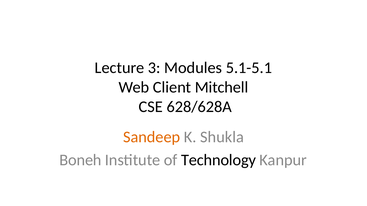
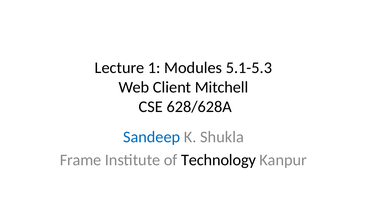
3: 3 -> 1
5.1-5.1: 5.1-5.1 -> 5.1-5.3
Sandeep colour: orange -> blue
Boneh: Boneh -> Frame
